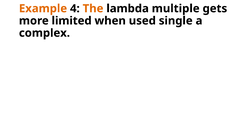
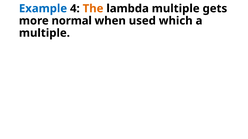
Example colour: orange -> blue
limited: limited -> normal
single: single -> which
complex at (44, 33): complex -> multiple
